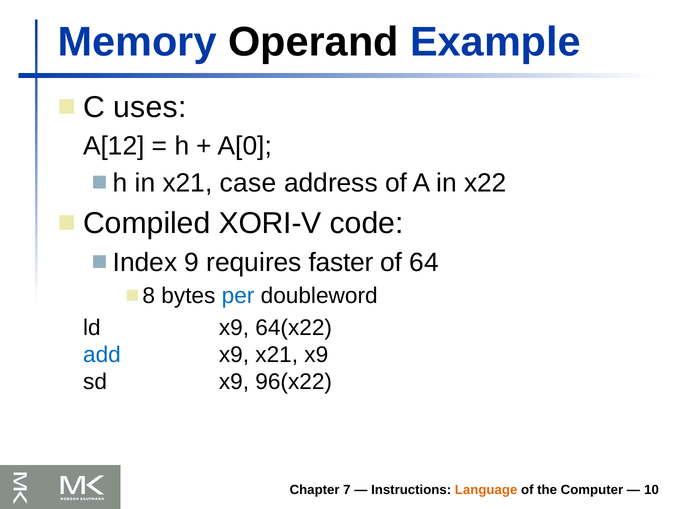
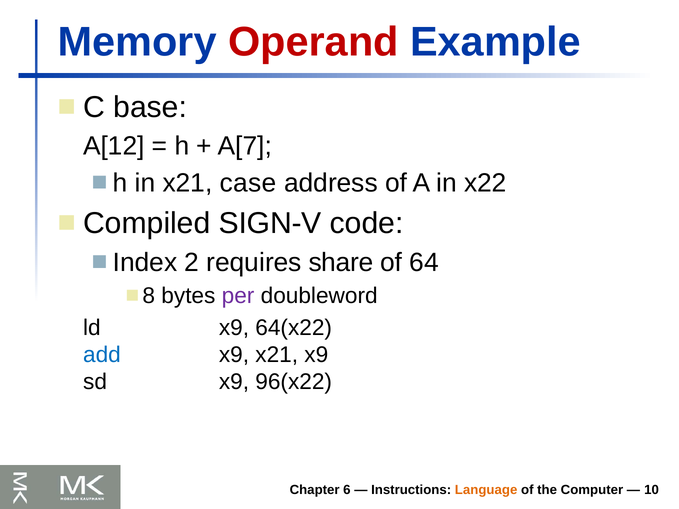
Operand colour: black -> red
uses: uses -> base
A[0: A[0 -> A[7
XORI-V: XORI-V -> SIGN-V
9: 9 -> 2
faster: faster -> share
per colour: blue -> purple
7: 7 -> 6
